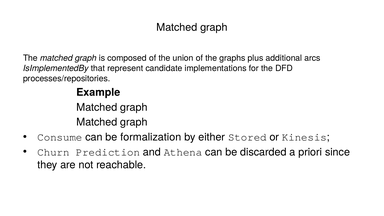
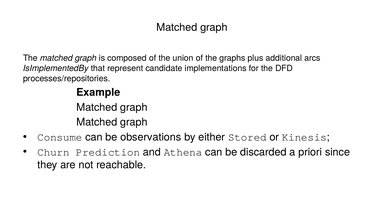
formalization: formalization -> observations
